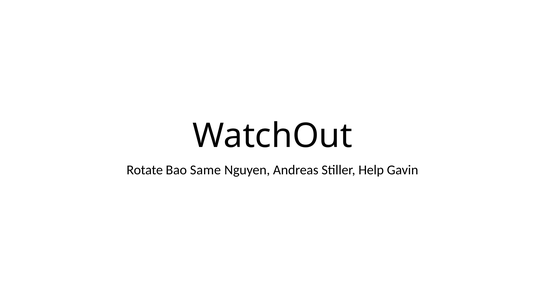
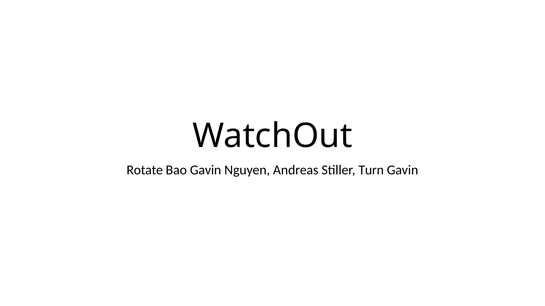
Bao Same: Same -> Gavin
Help: Help -> Turn
